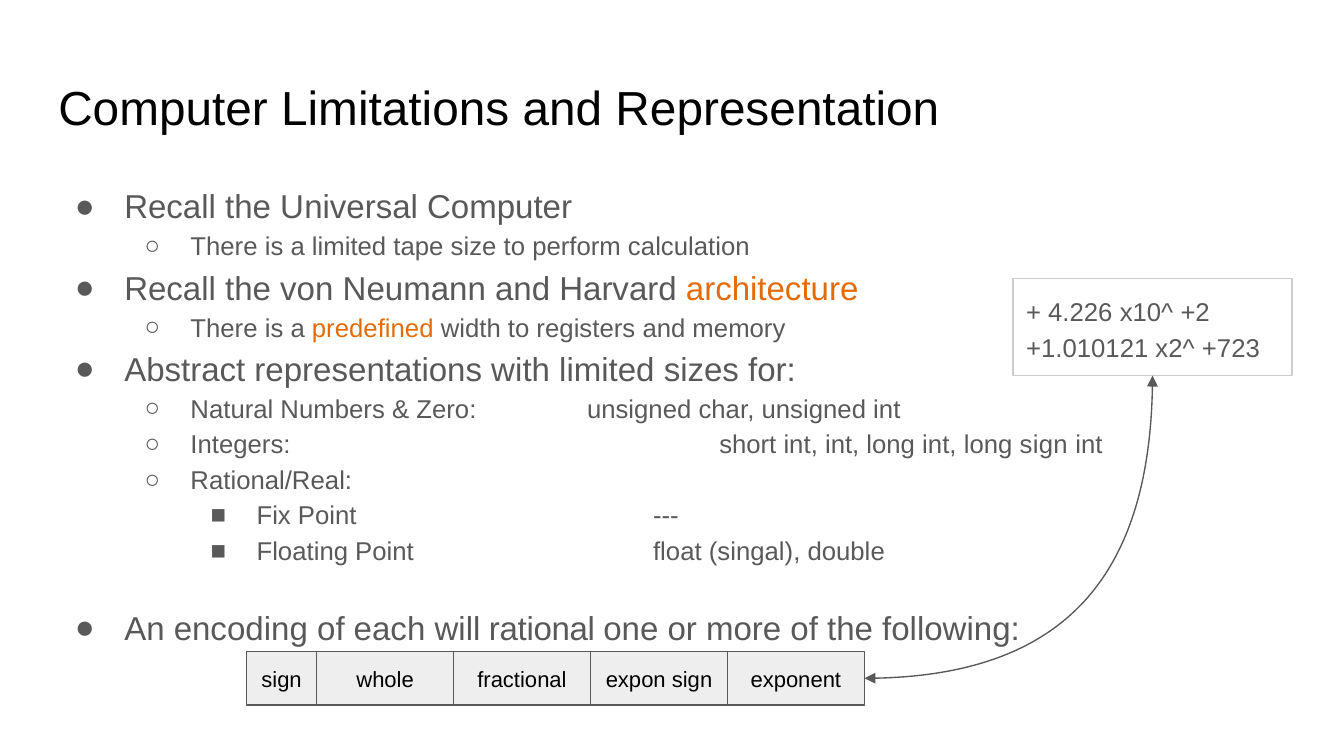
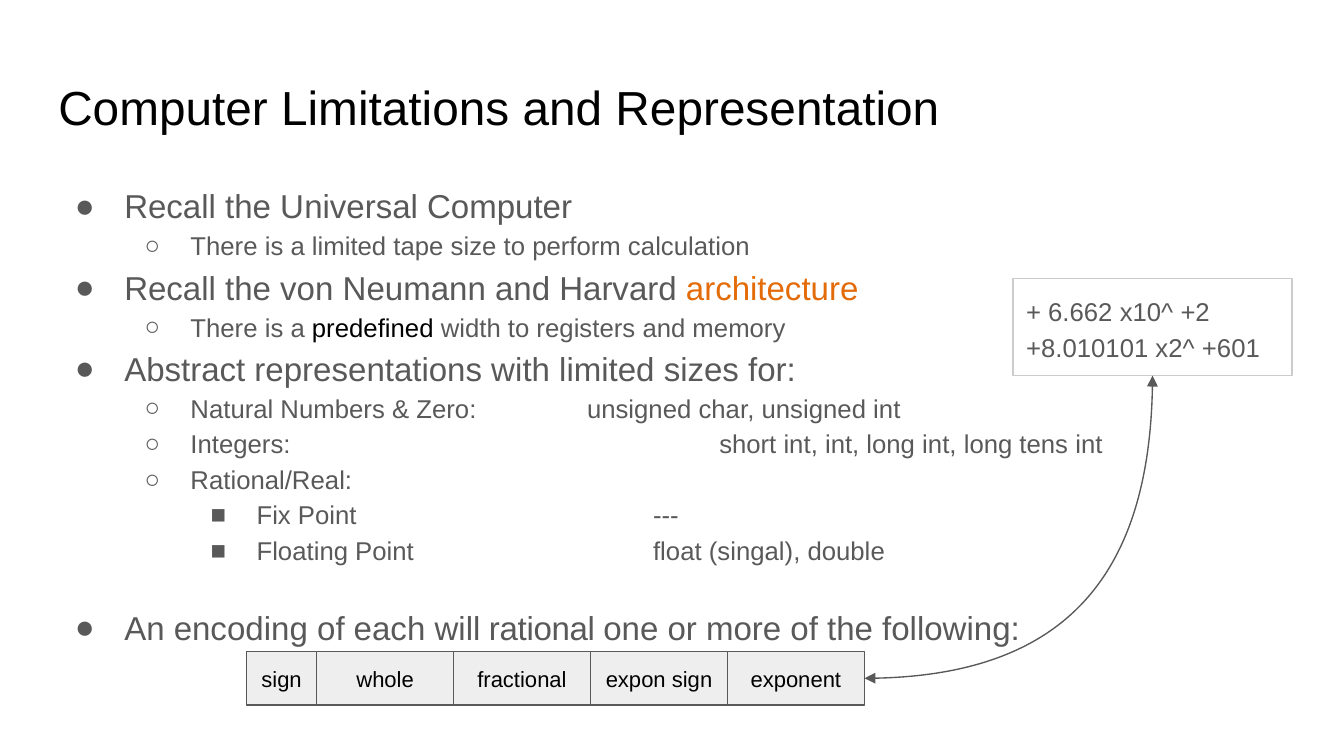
4.226: 4.226 -> 6.662
predefined colour: orange -> black
+1.010121: +1.010121 -> +8.010101
+723: +723 -> +601
long sign: sign -> tens
